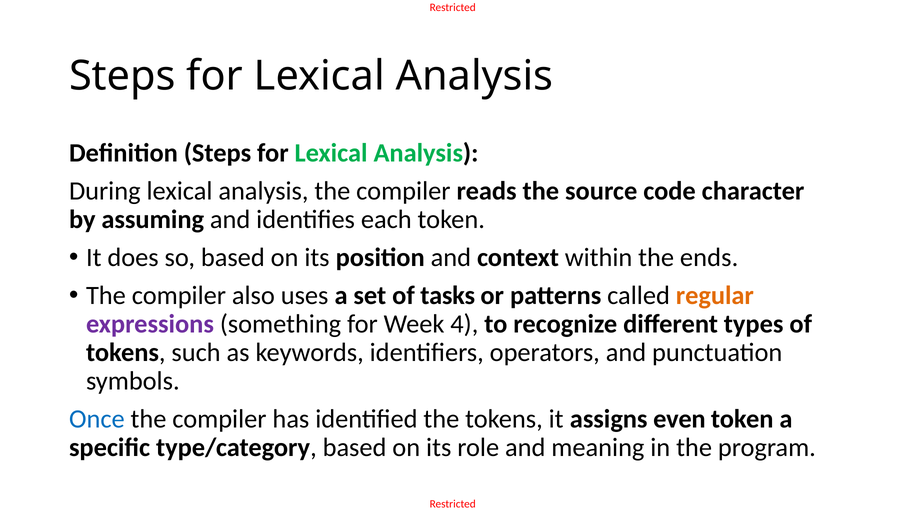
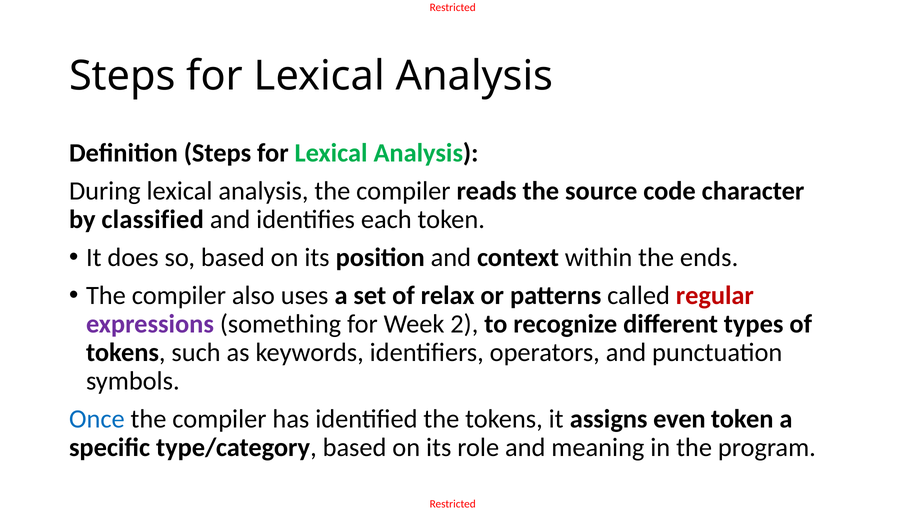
assuming: assuming -> classified
tasks: tasks -> relax
regular colour: orange -> red
4: 4 -> 2
